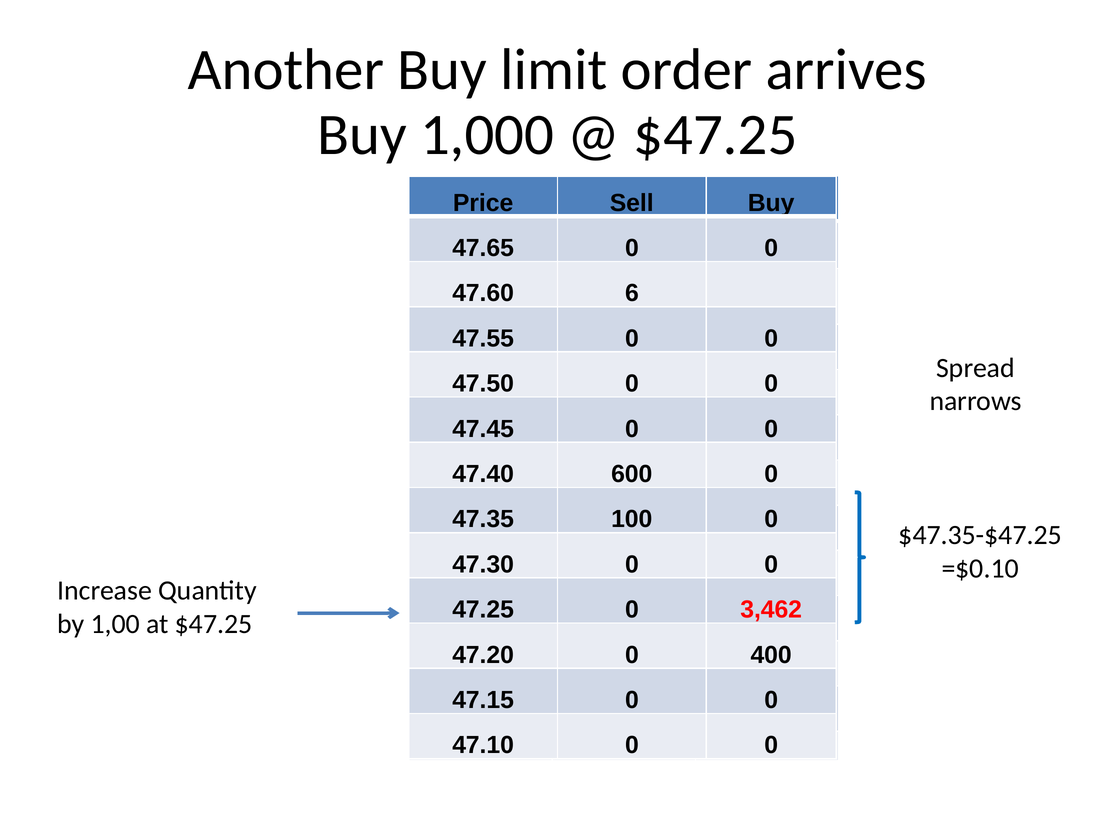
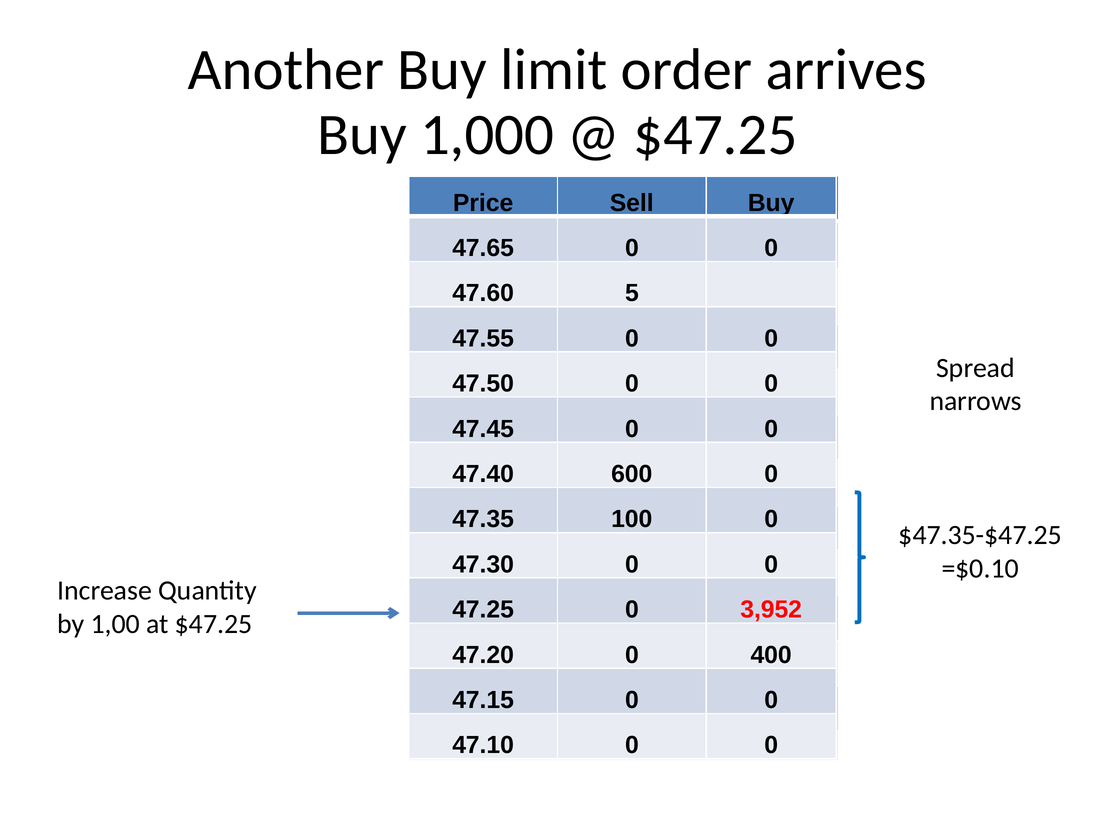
6: 6 -> 5
3,462: 3,462 -> 3,952
